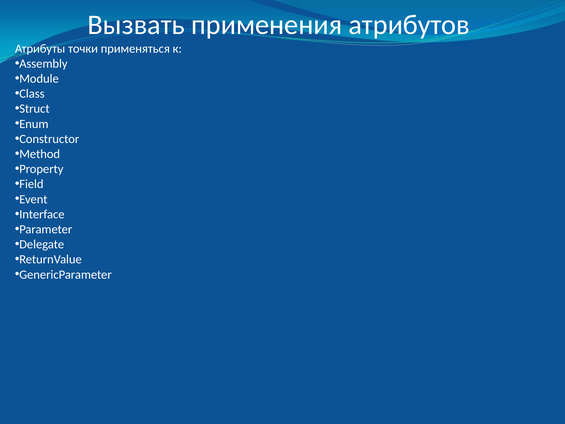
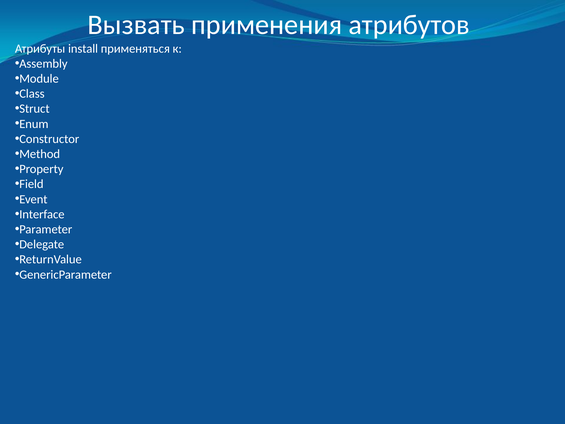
точки: точки -> install
